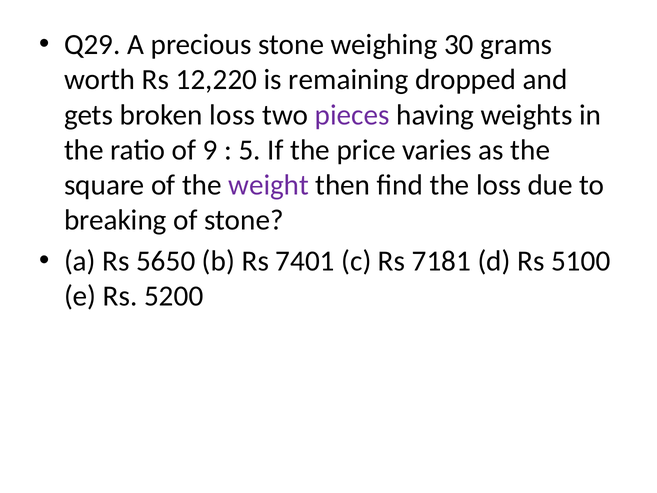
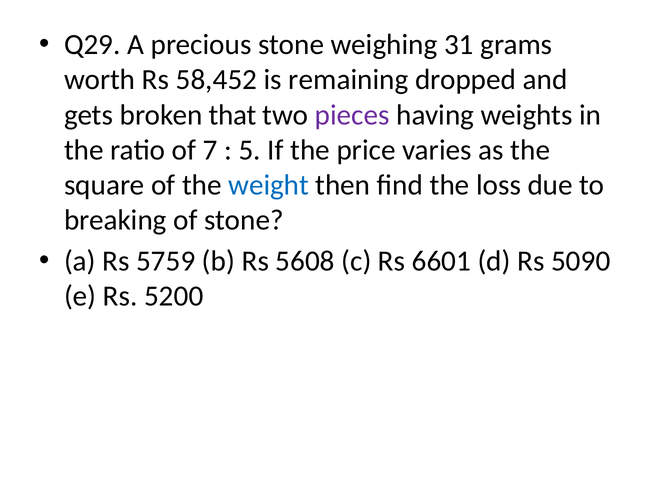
30: 30 -> 31
12,220: 12,220 -> 58,452
broken loss: loss -> that
9: 9 -> 7
weight colour: purple -> blue
5650: 5650 -> 5759
7401: 7401 -> 5608
7181: 7181 -> 6601
5100: 5100 -> 5090
